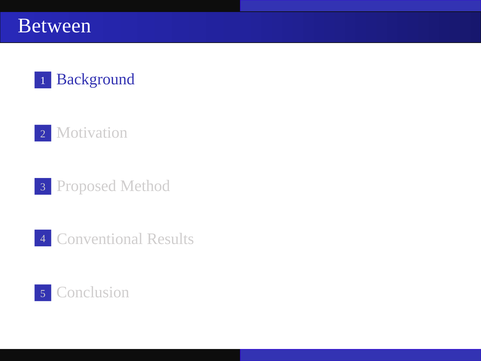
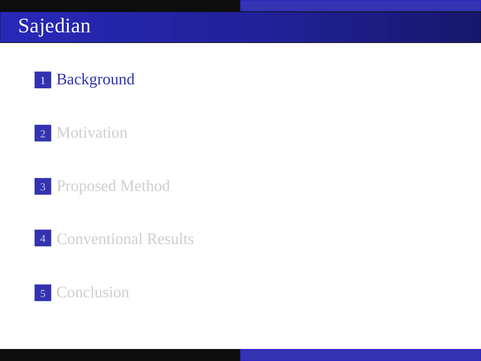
Between: Between -> Sajedian
